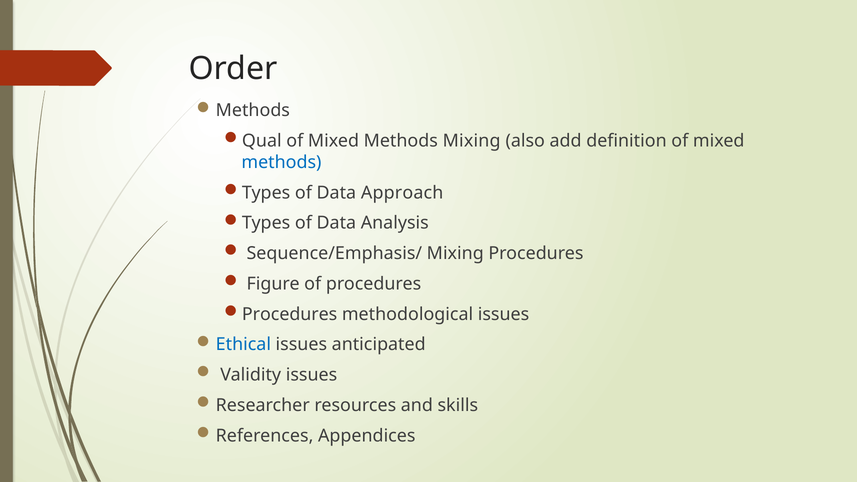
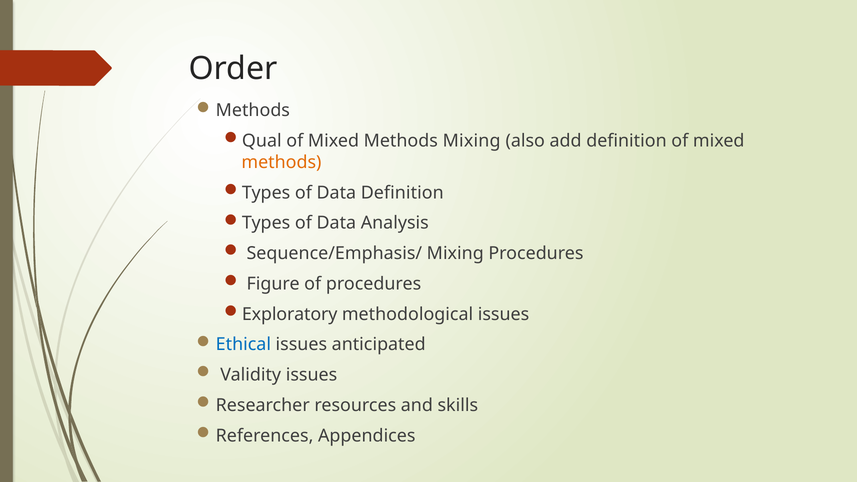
methods at (281, 162) colour: blue -> orange
Data Approach: Approach -> Definition
Procedures at (290, 314): Procedures -> Exploratory
